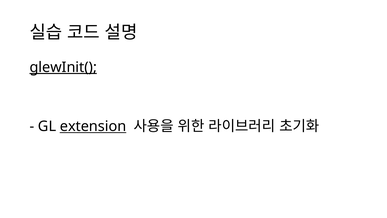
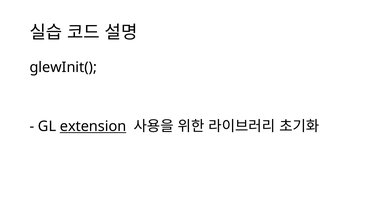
glewInit( underline: present -> none
